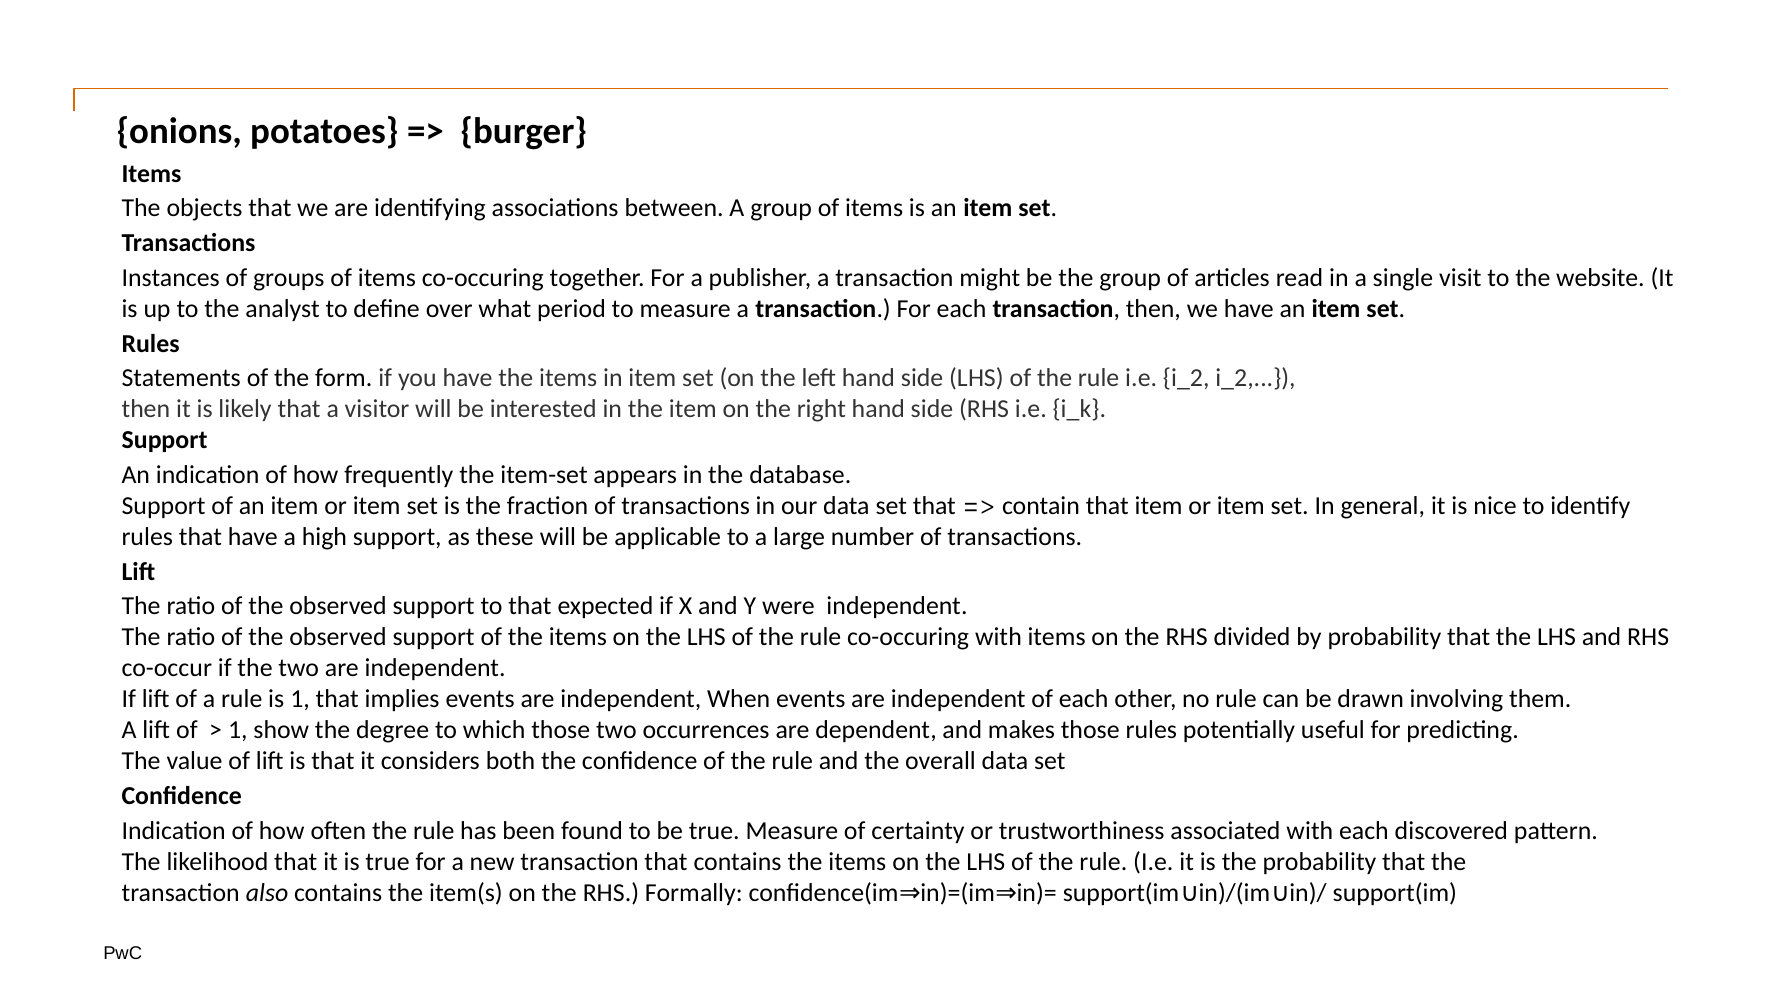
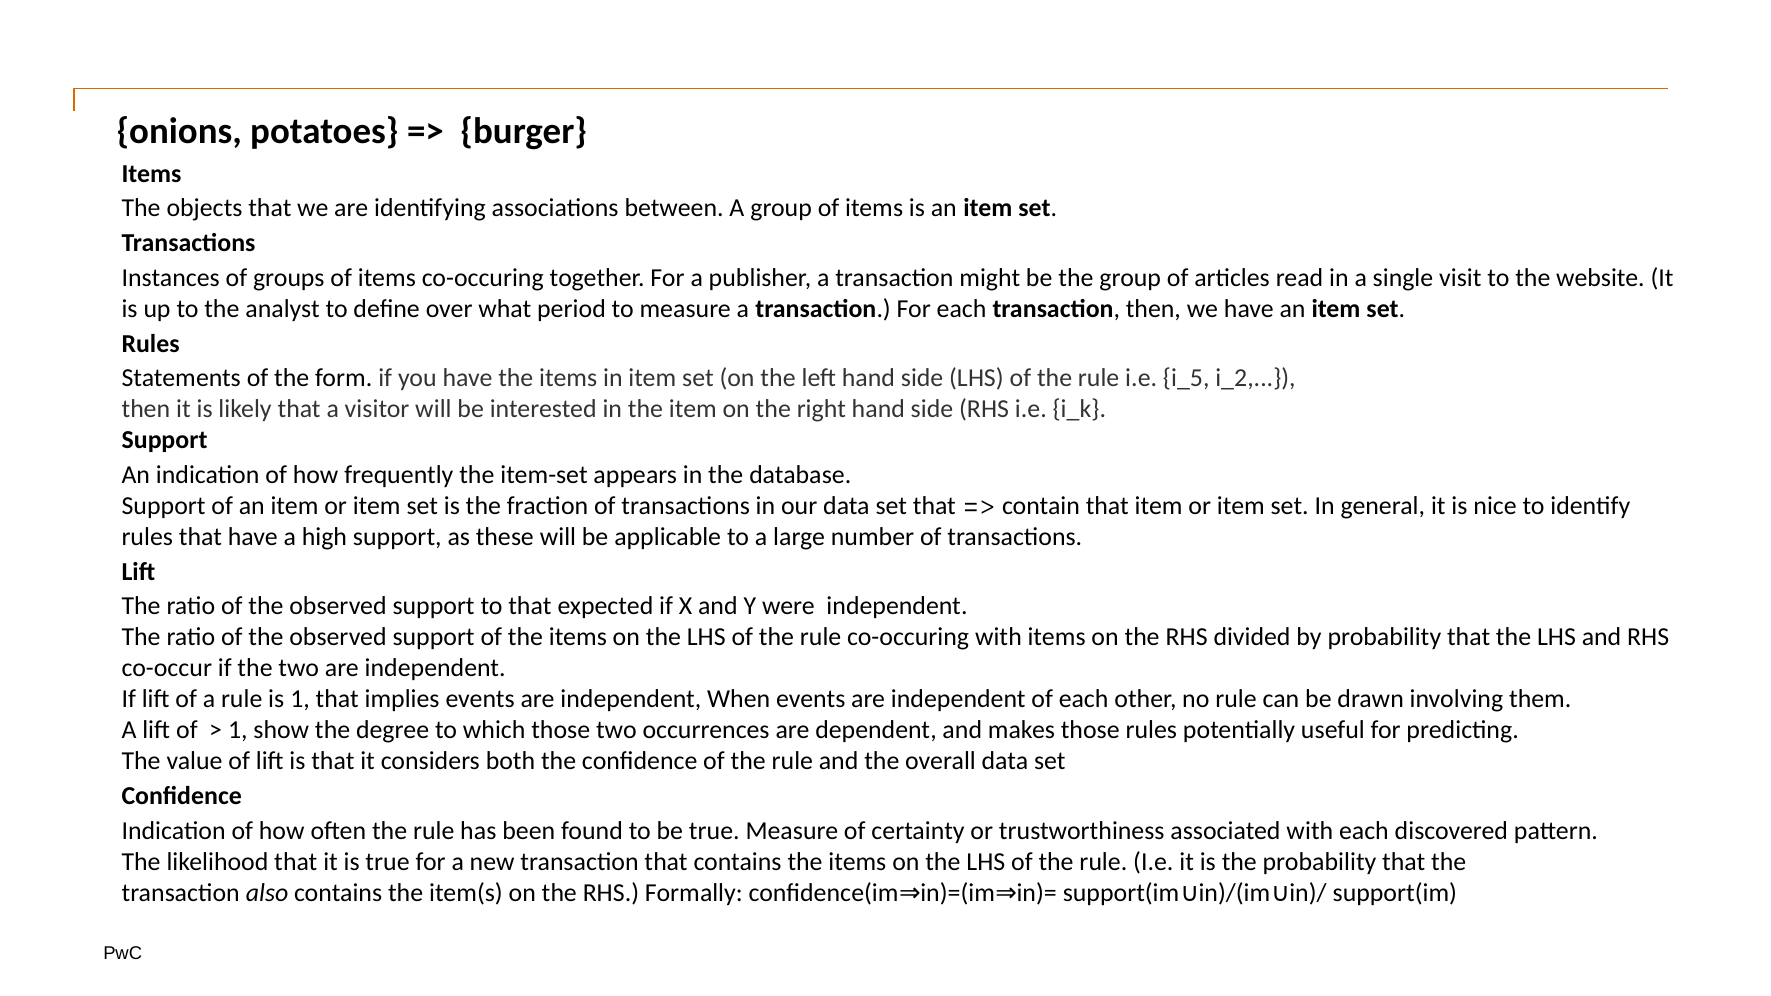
i.e i_2: i_2 -> i_5
